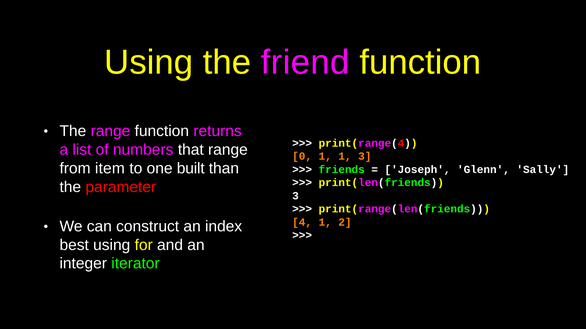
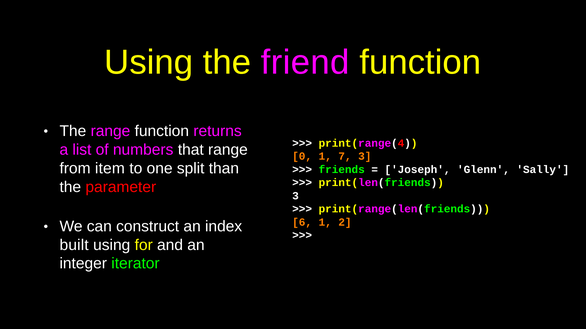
1 1: 1 -> 7
built: built -> split
4: 4 -> 6
best: best -> built
